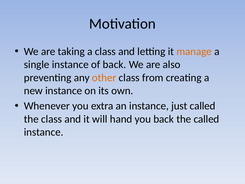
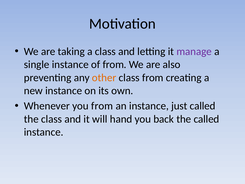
manage colour: orange -> purple
of back: back -> from
you extra: extra -> from
